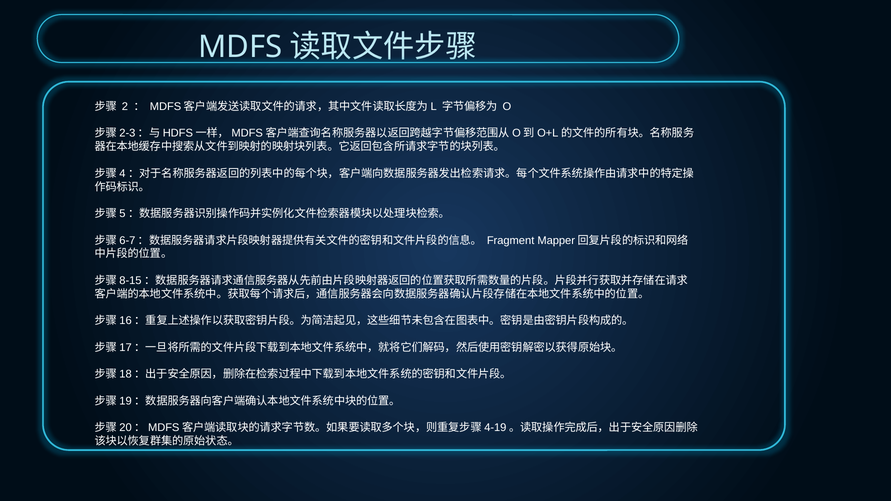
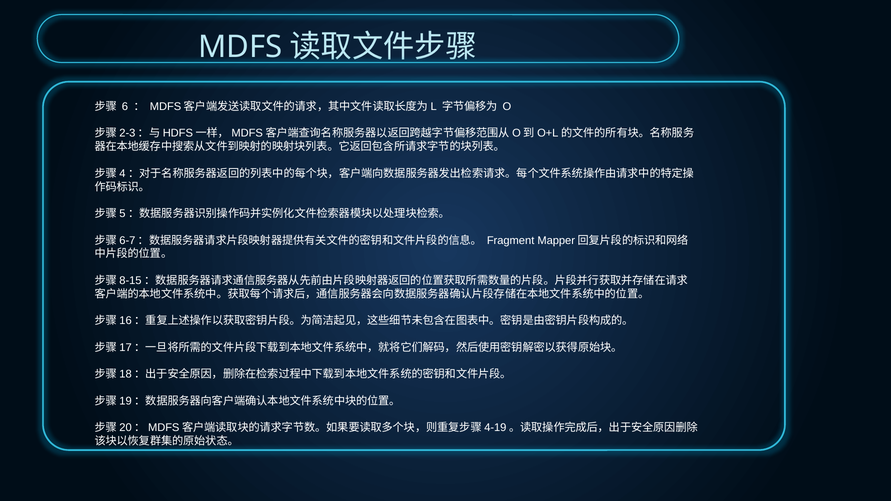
2: 2 -> 6
